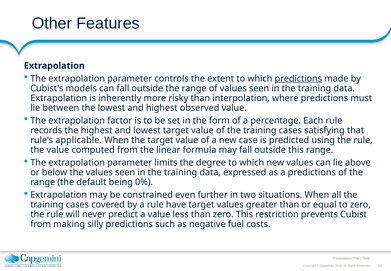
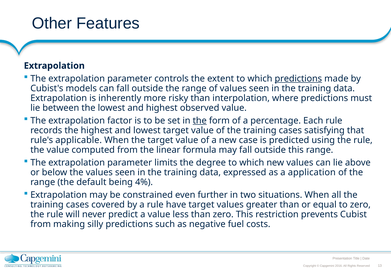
the at (200, 120) underline: none -> present
a predictions: predictions -> application
0%: 0% -> 4%
